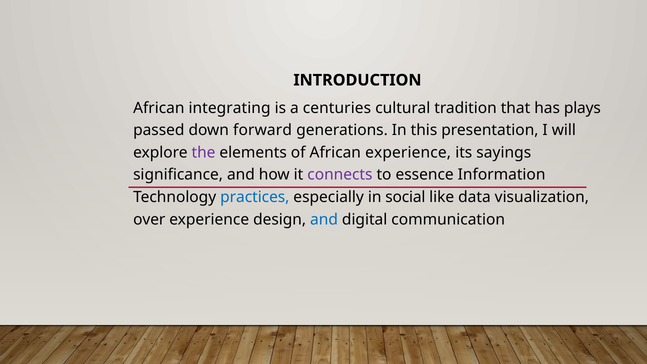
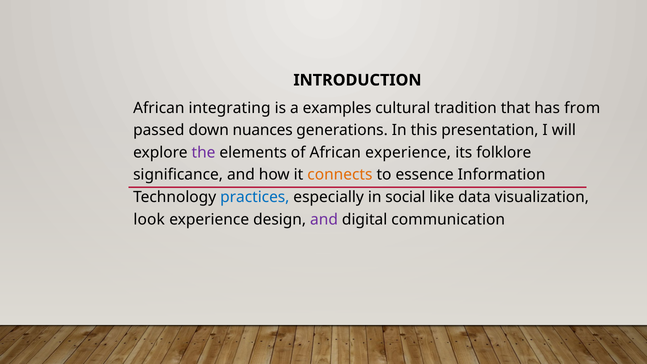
centuries: centuries -> examples
plays: plays -> from
forward: forward -> nuances
sayings: sayings -> folklore
connects colour: purple -> orange
over: over -> look
and at (324, 219) colour: blue -> purple
